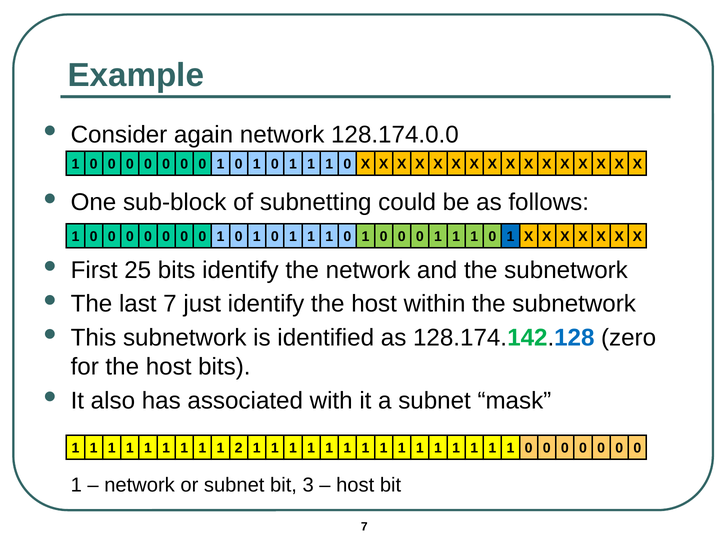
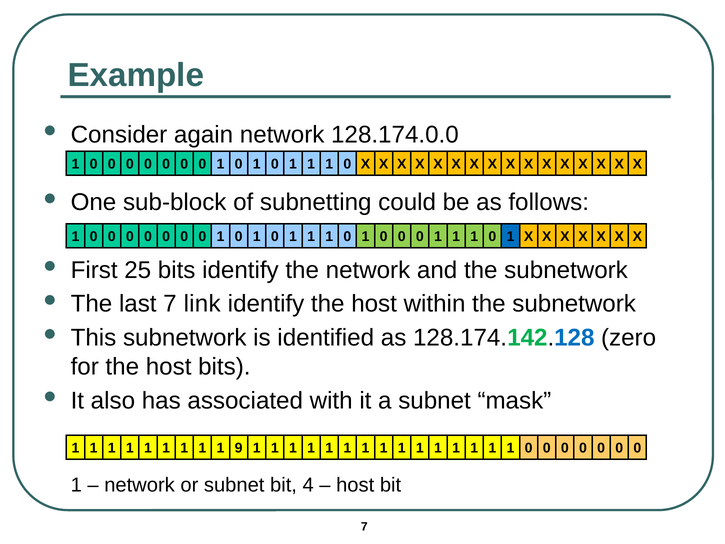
just: just -> link
2: 2 -> 9
3: 3 -> 4
